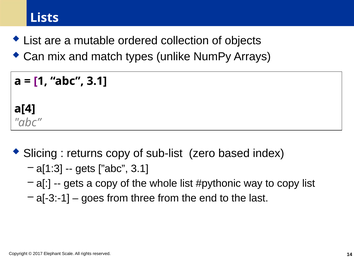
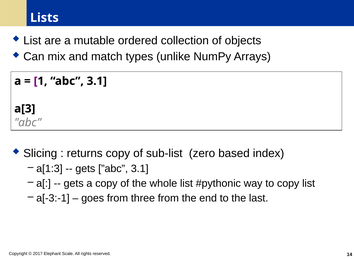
a[4: a[4 -> a[3
